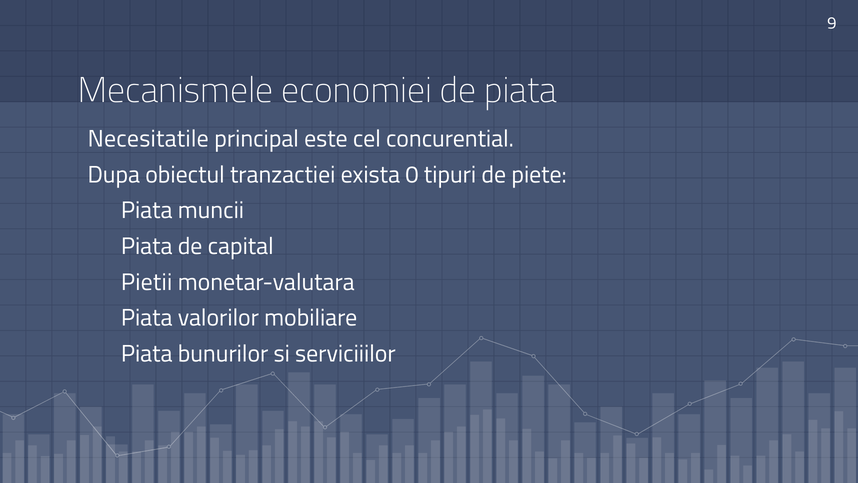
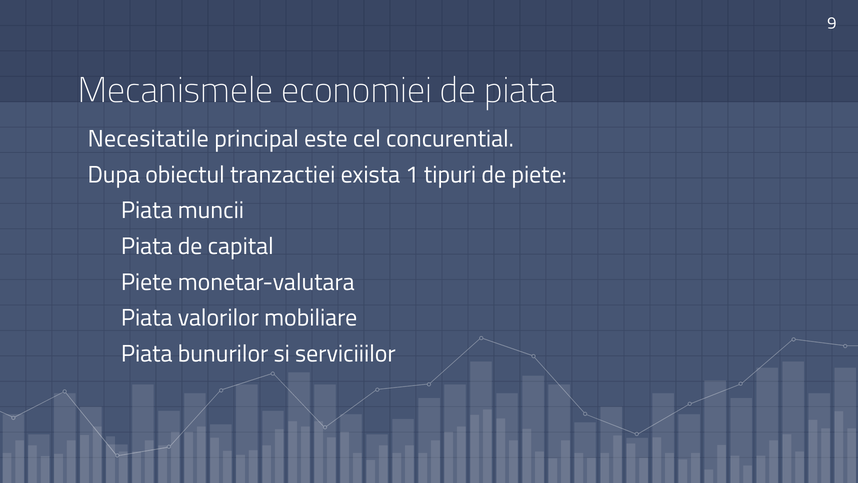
0: 0 -> 1
Pietii at (147, 282): Pietii -> Piete
